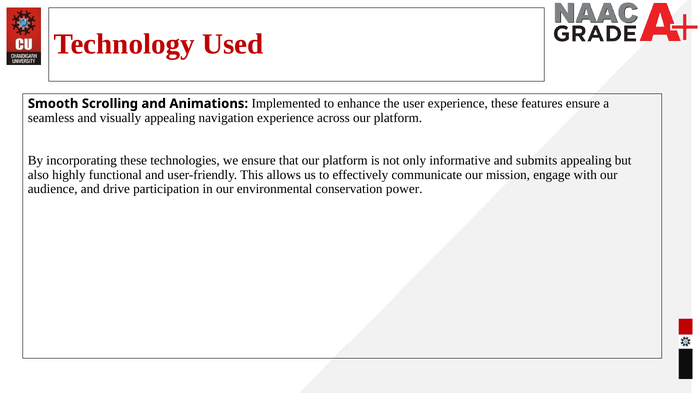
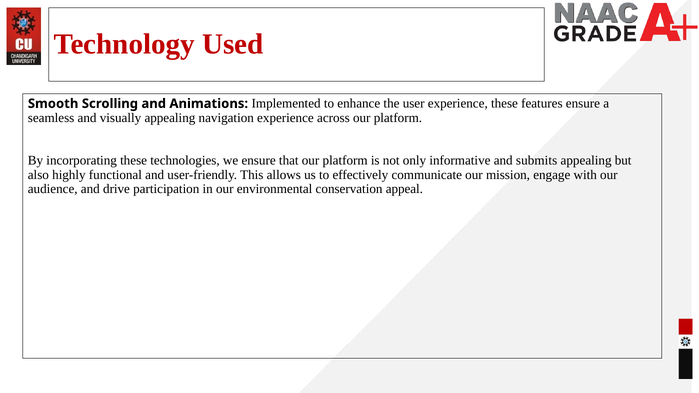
power: power -> appeal
